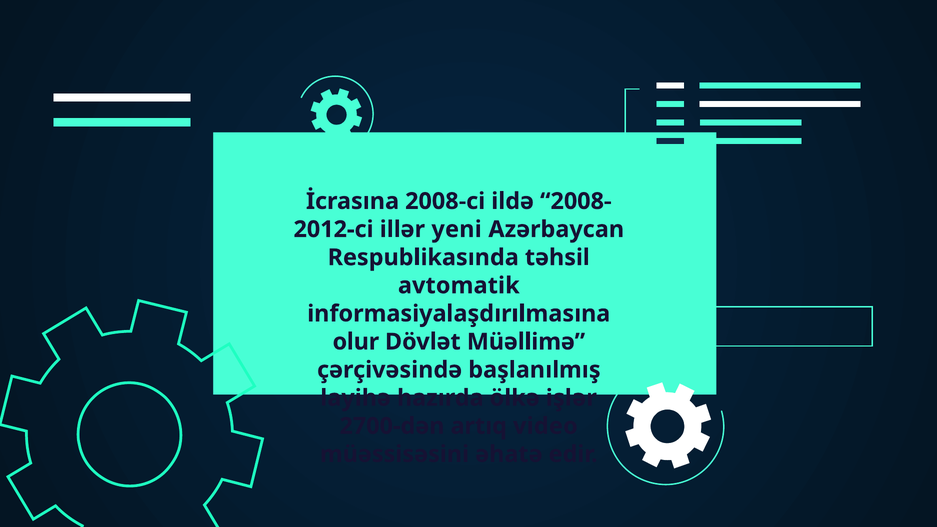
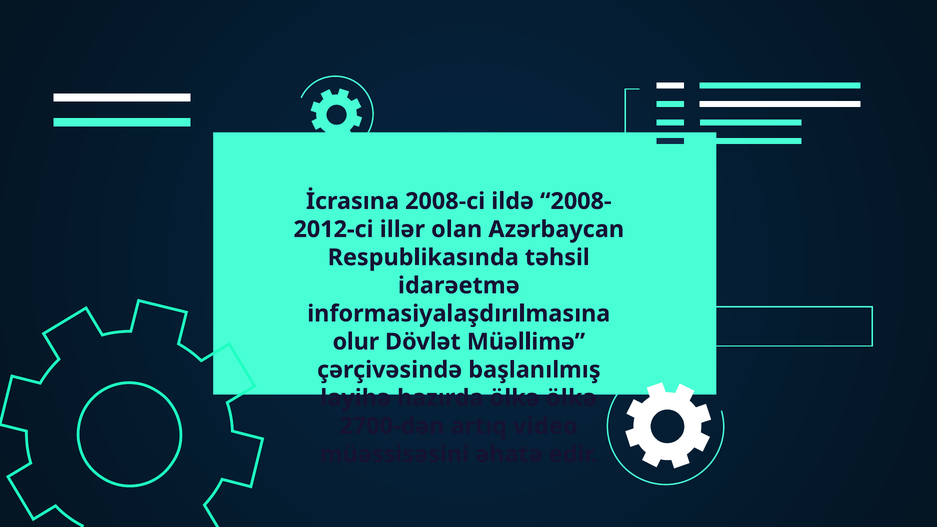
yeni: yeni -> olan
avtomatik: avtomatik -> idarəetmə
ölkə işlər: işlər -> ölkə
